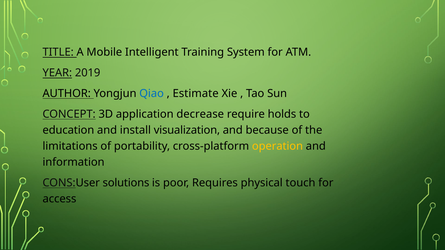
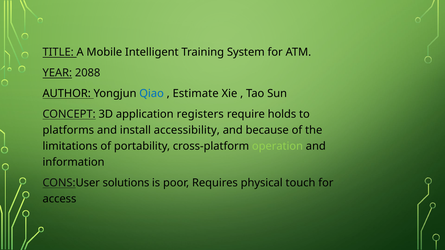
2019: 2019 -> 2088
decrease: decrease -> registers
education: education -> platforms
visualization: visualization -> accessibility
operation colour: yellow -> light green
